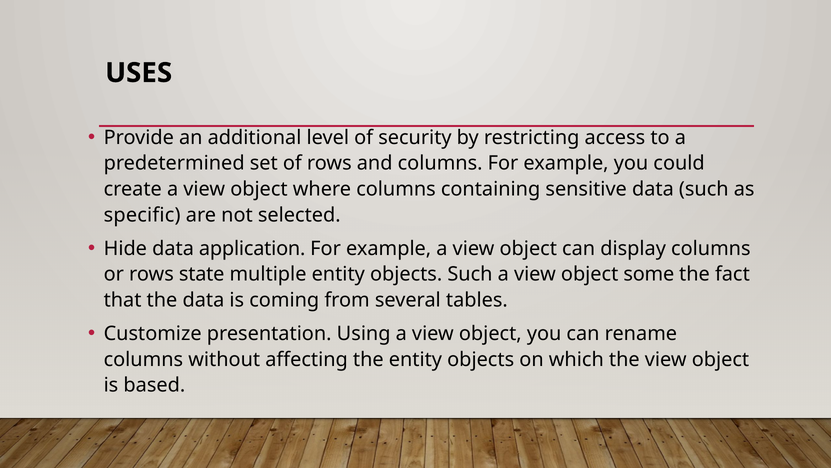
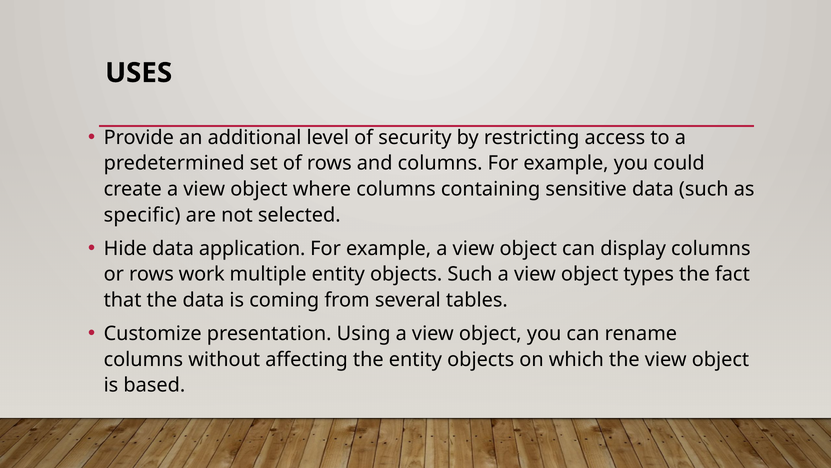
state: state -> work
some: some -> types
